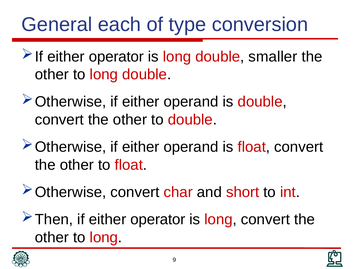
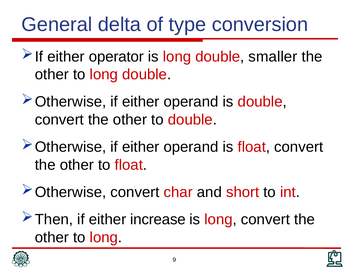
each: each -> delta
if either operator: operator -> increase
